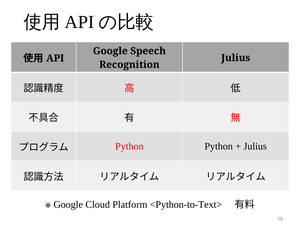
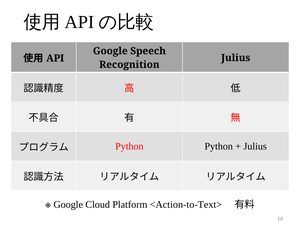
<Python-to-Text>: <Python-to-Text> -> <Action-to-Text>
